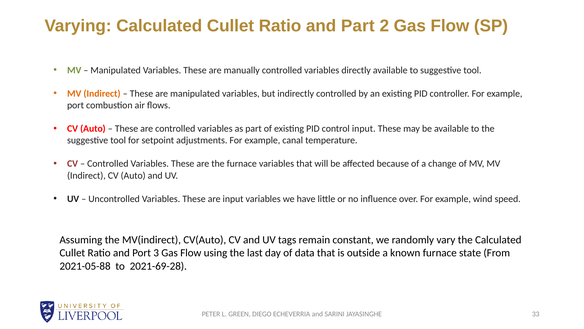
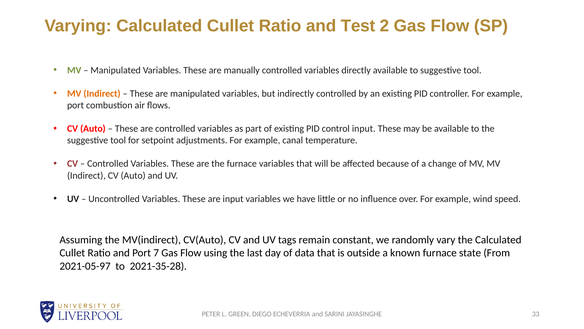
and Part: Part -> Test
3: 3 -> 7
2021-05-88: 2021-05-88 -> 2021-05-97
2021-69-28: 2021-69-28 -> 2021-35-28
